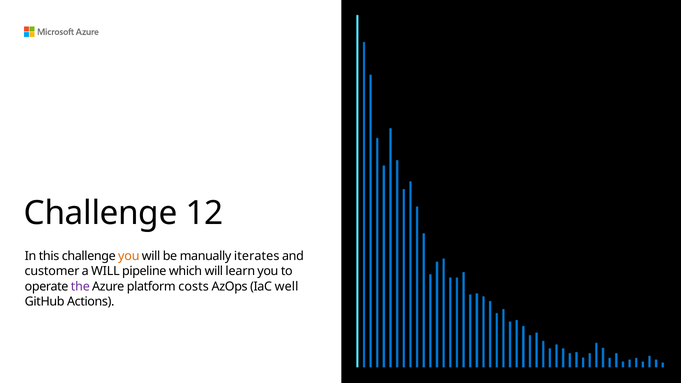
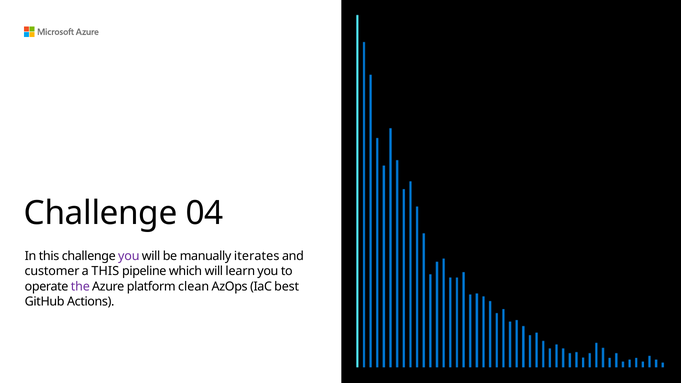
12: 12 -> 04
you at (129, 256) colour: orange -> purple
a WILL: WILL -> THIS
costs: costs -> clean
well: well -> best
